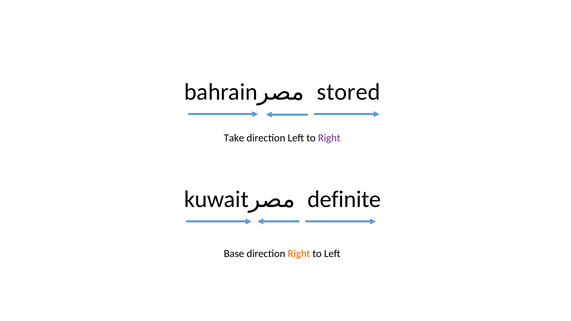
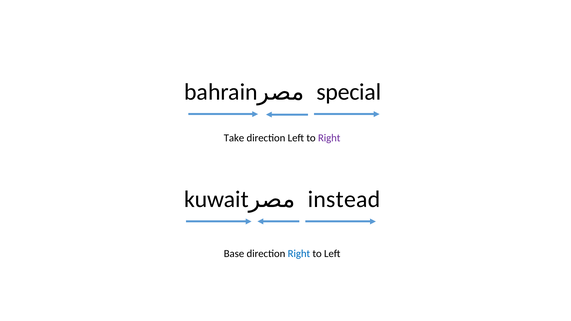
stored: stored -> special
definite: definite -> instead
Right at (299, 254) colour: orange -> blue
